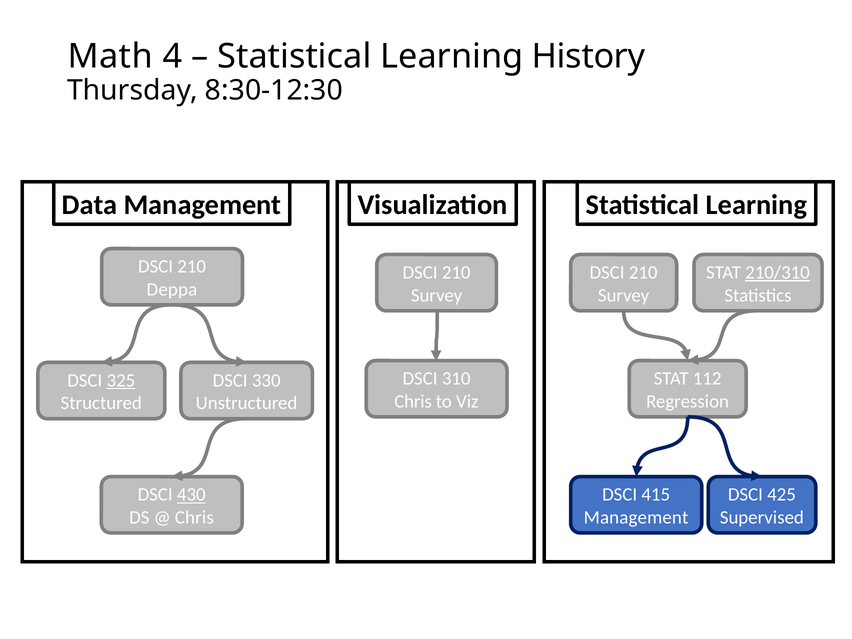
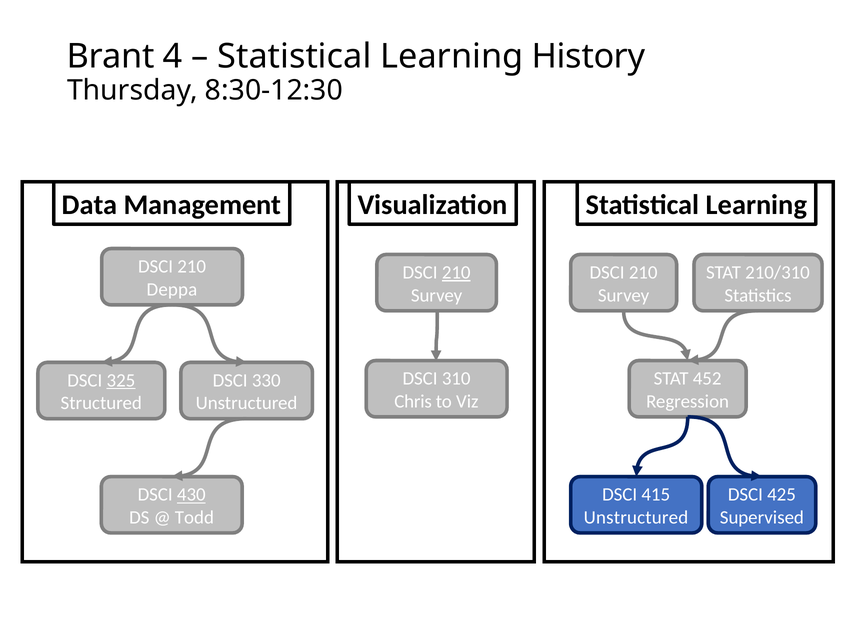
Math: Math -> Brant
210 at (456, 273) underline: none -> present
210/310 underline: present -> none
112: 112 -> 452
Chris at (194, 517): Chris -> Todd
Management at (636, 517): Management -> Unstructured
